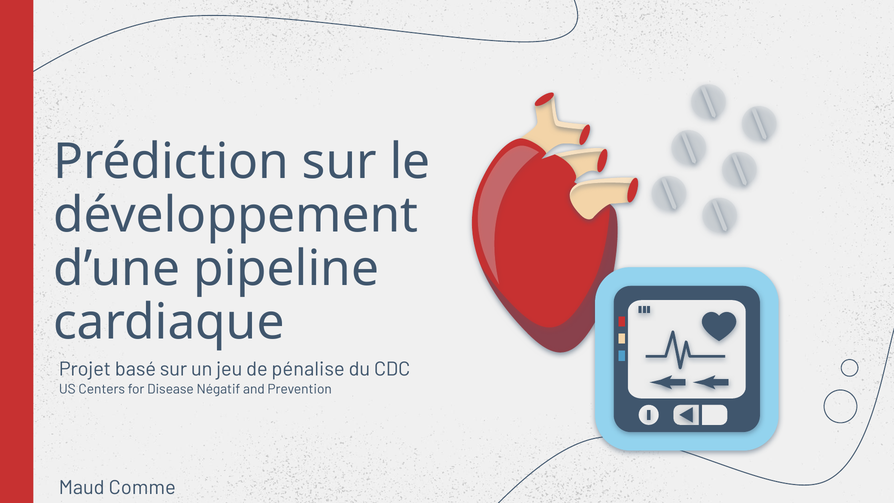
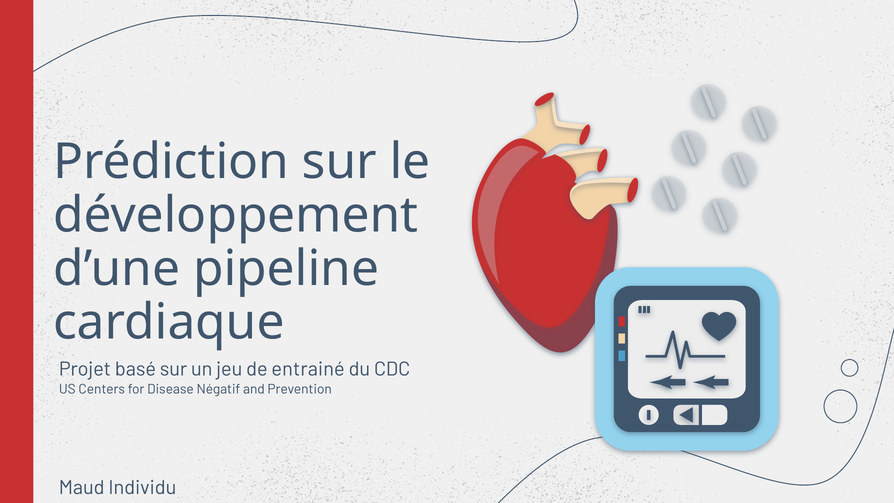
pénalise: pénalise -> entrainé
Comme: Comme -> Individu
